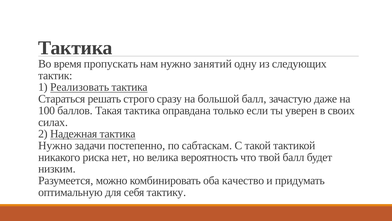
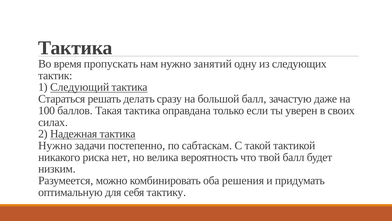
Реализовать: Реализовать -> Следующий
строго: строго -> делать
качество: качество -> решения
